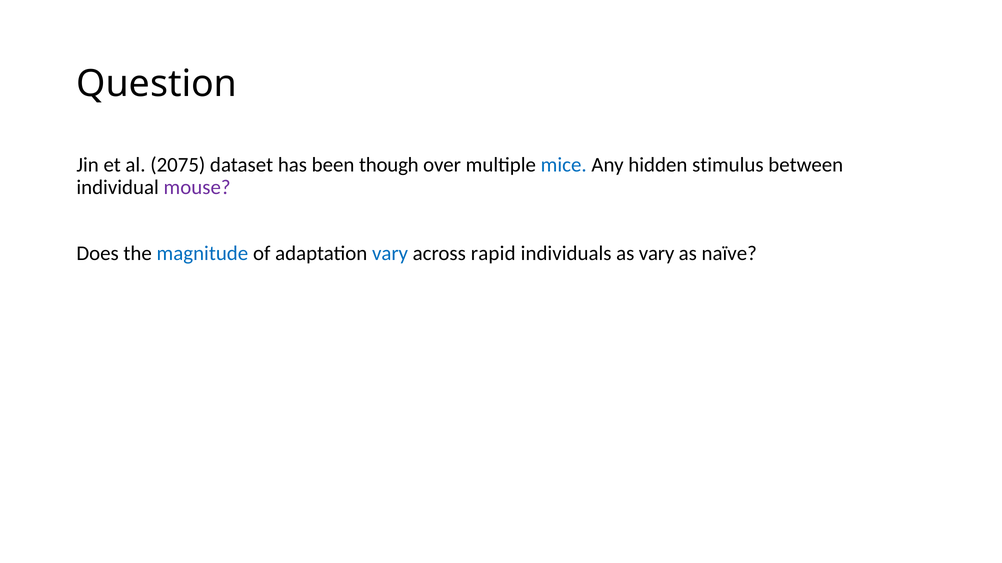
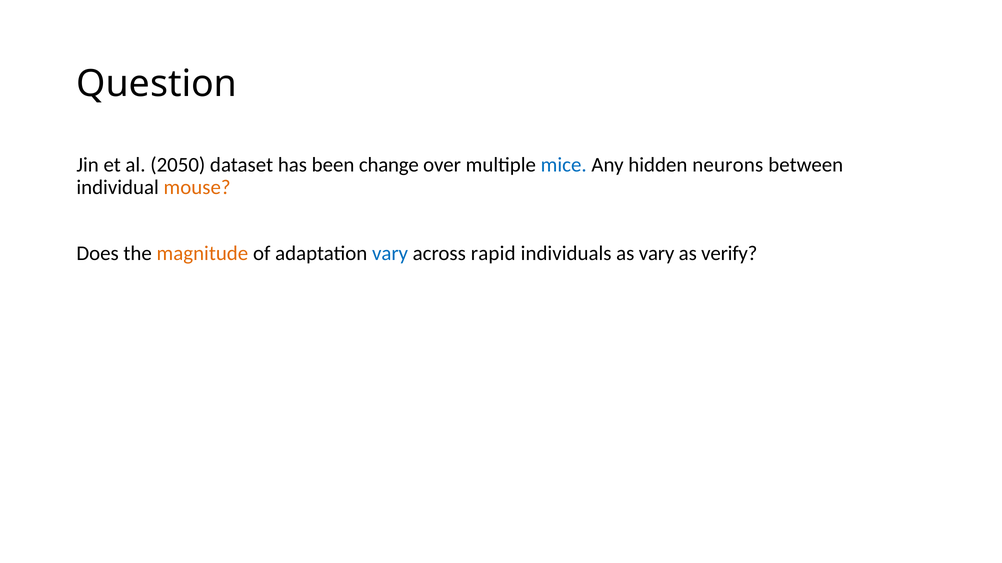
2075: 2075 -> 2050
though: though -> change
stimulus: stimulus -> neurons
mouse colour: purple -> orange
magnitude colour: blue -> orange
naïve: naïve -> verify
